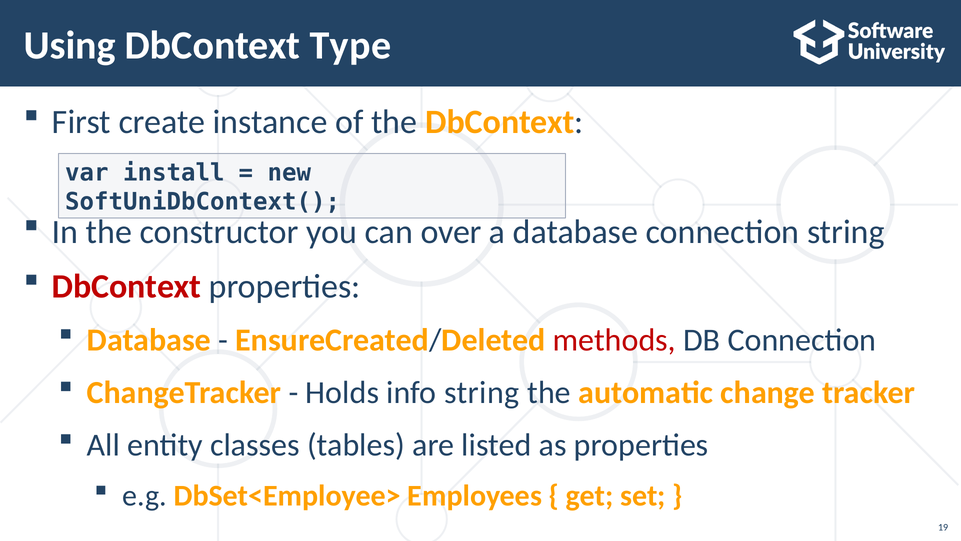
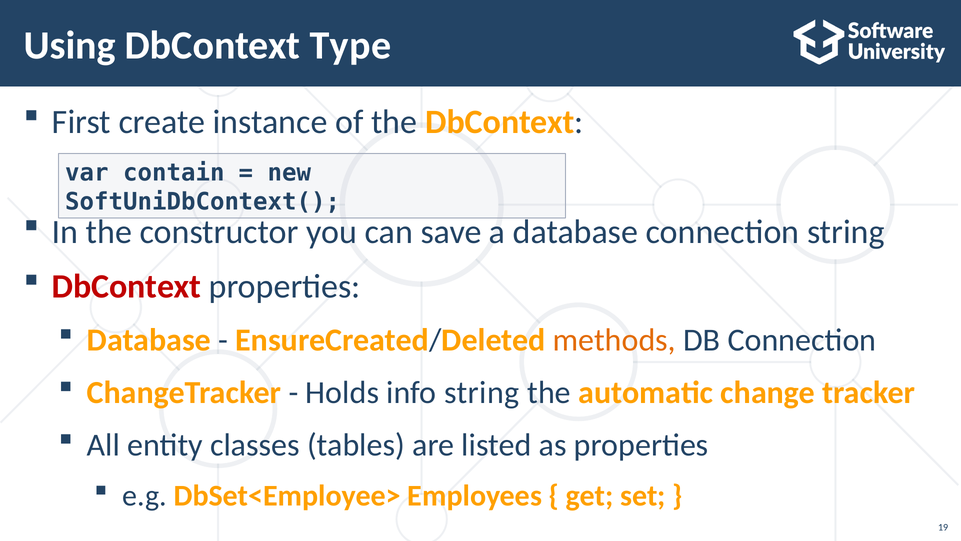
install: install -> contain
over: over -> save
methods colour: red -> orange
